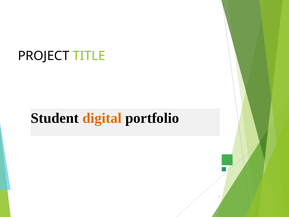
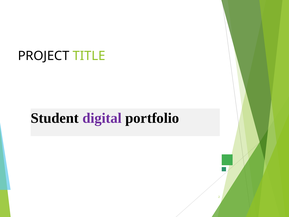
digital colour: orange -> purple
